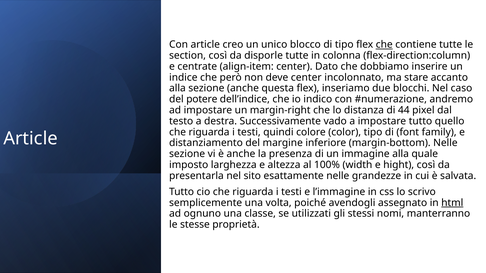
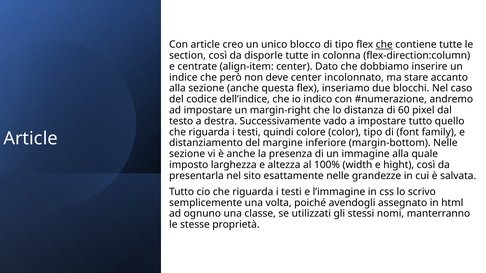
potere: potere -> codice
44: 44 -> 60
html underline: present -> none
